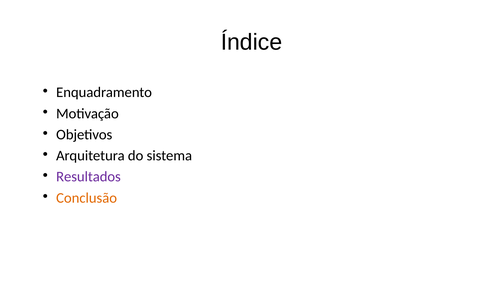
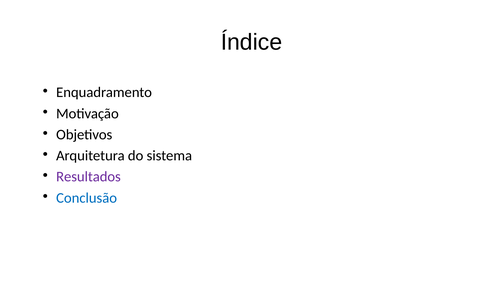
Conclusão colour: orange -> blue
